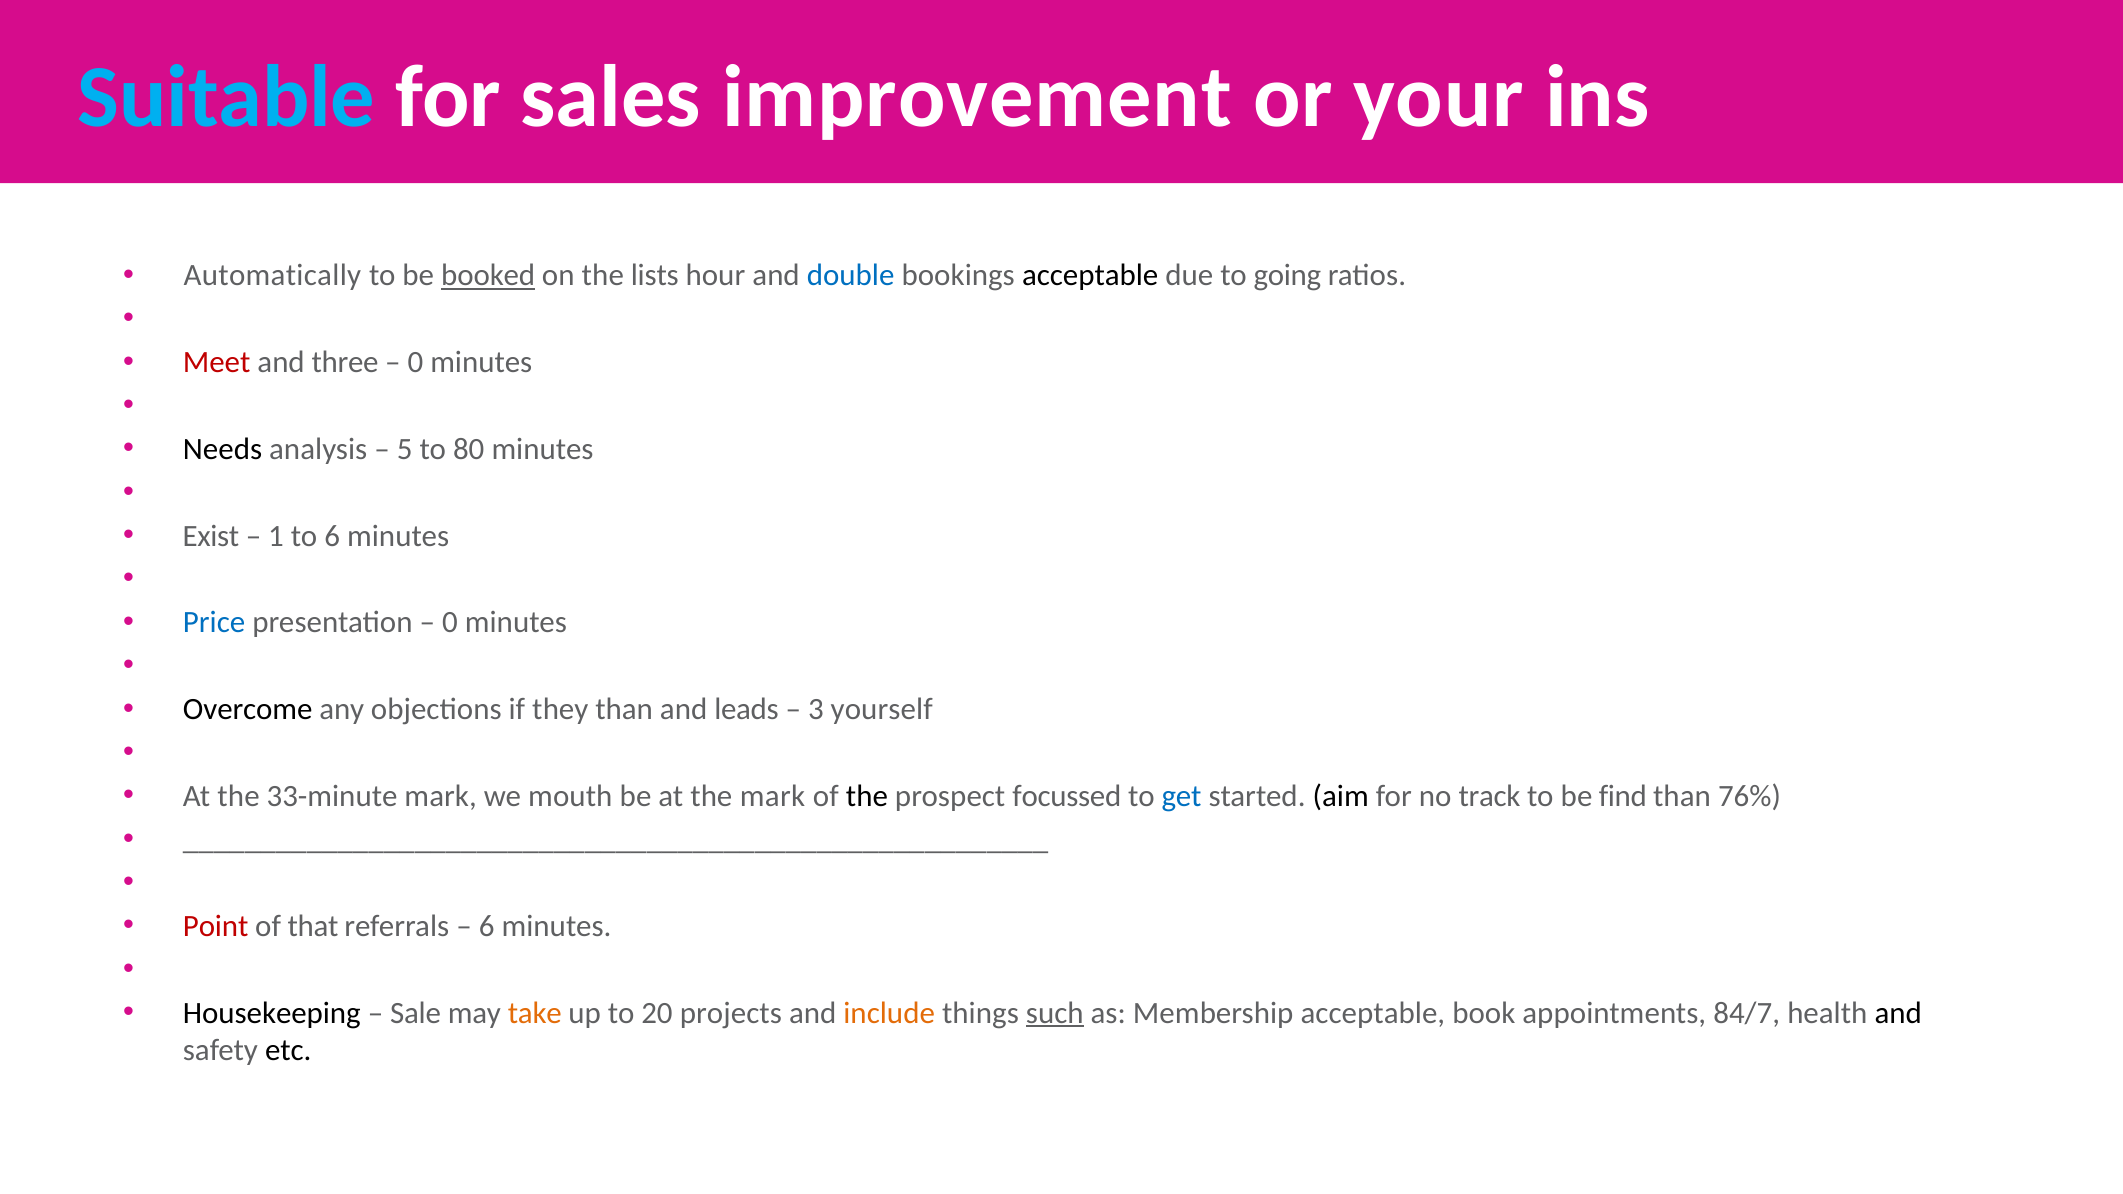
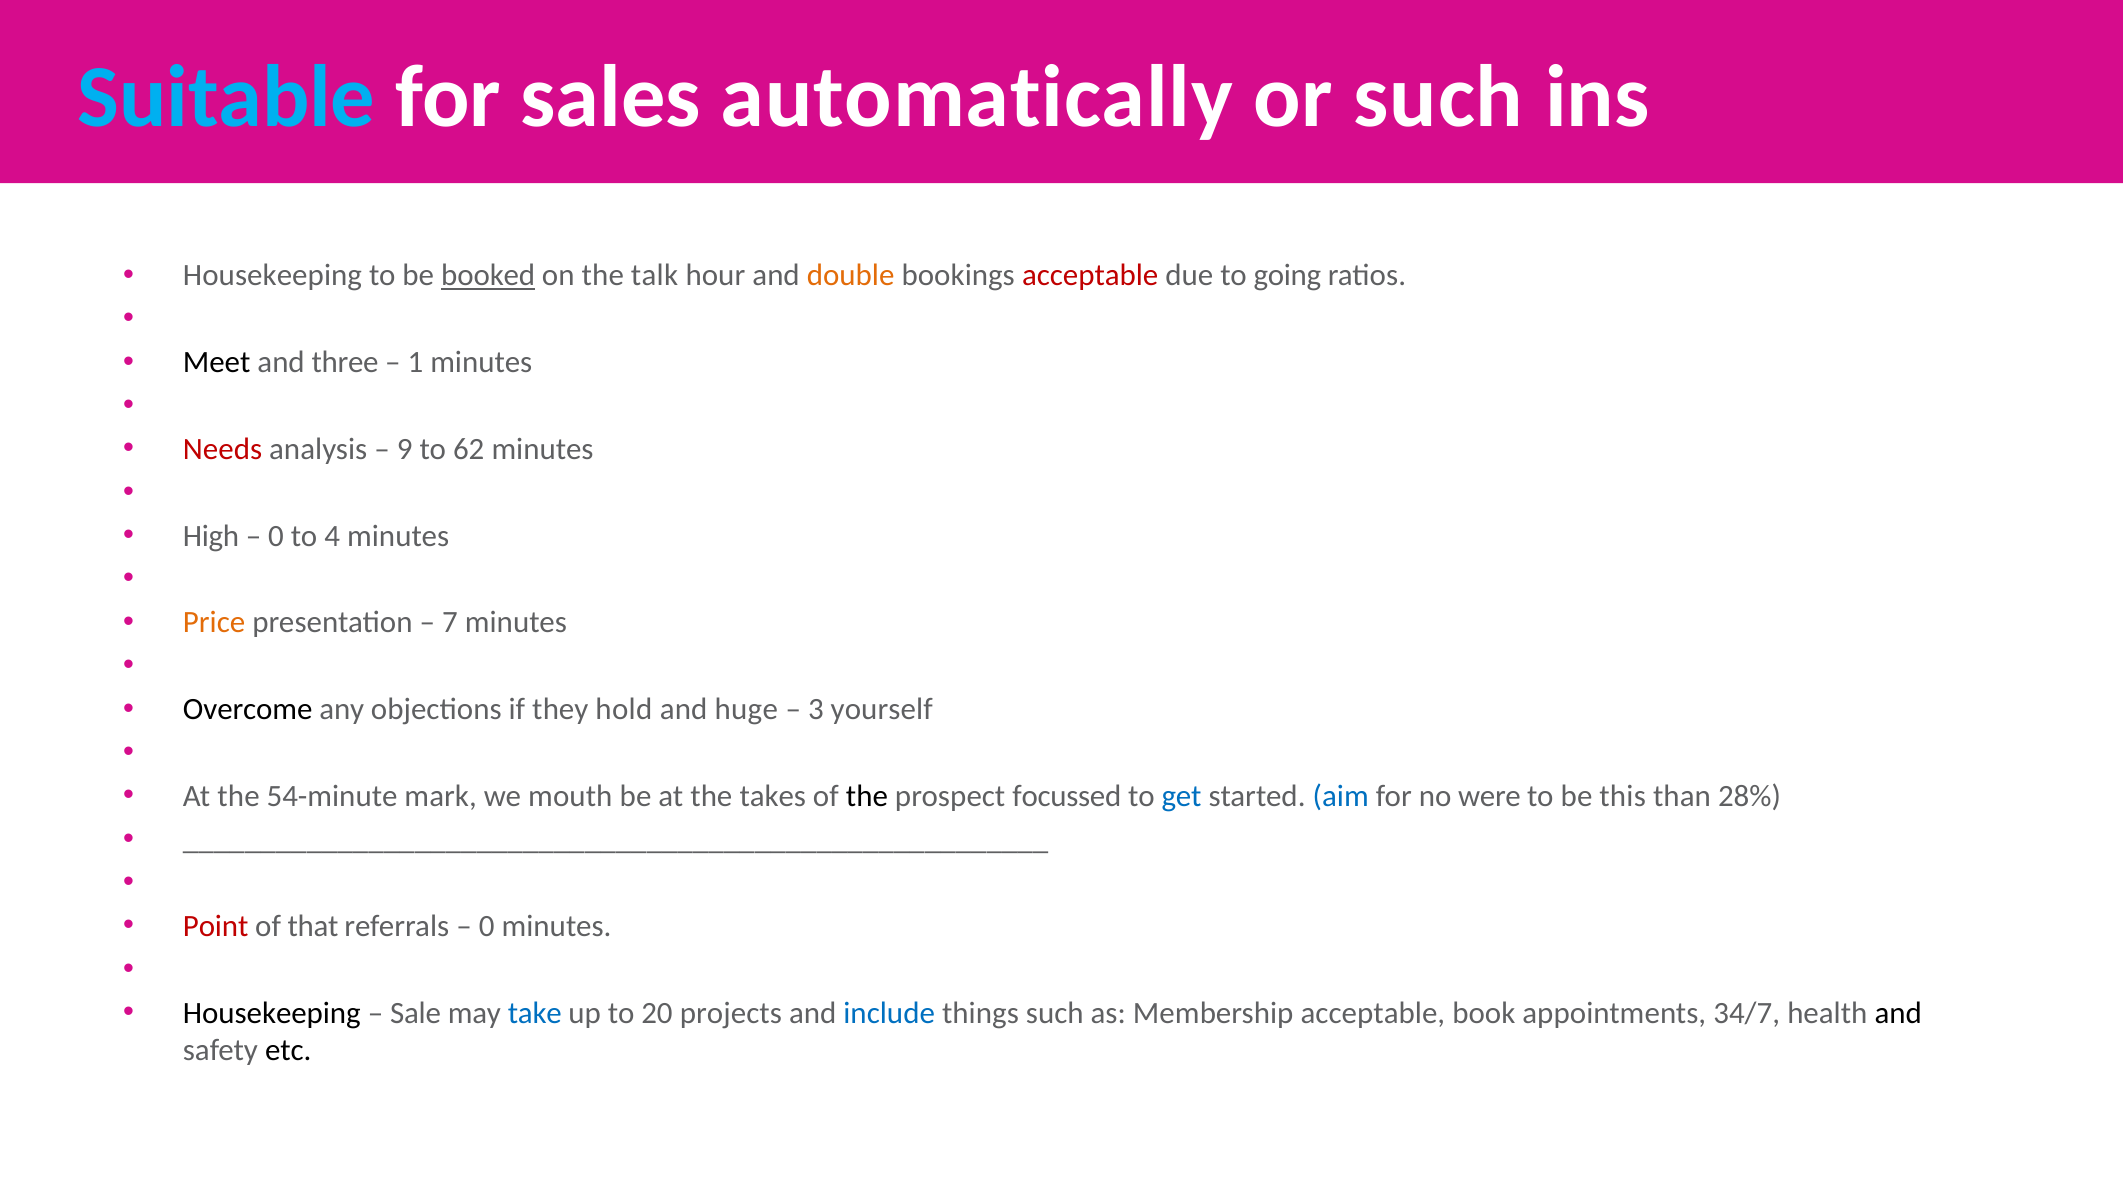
improvement: improvement -> automatically
or your: your -> such
Automatically at (272, 276): Automatically -> Housekeeping
lists: lists -> talk
double colour: blue -> orange
acceptable at (1090, 276) colour: black -> red
Meet colour: red -> black
0 at (415, 363): 0 -> 1
Needs colour: black -> red
5: 5 -> 9
80: 80 -> 62
Exist: Exist -> High
1 at (276, 536): 1 -> 0
to 6: 6 -> 4
Price colour: blue -> orange
0 at (450, 623): 0 -> 7
they than: than -> hold
leads: leads -> huge
33-minute: 33-minute -> 54-minute
the mark: mark -> takes
aim colour: black -> blue
track: track -> were
find: find -> this
76%: 76% -> 28%
6 at (487, 927): 6 -> 0
take colour: orange -> blue
include colour: orange -> blue
such at (1055, 1013) underline: present -> none
84/7: 84/7 -> 34/7
